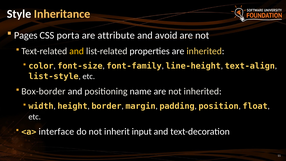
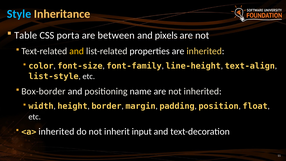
Style colour: white -> light blue
Pages: Pages -> Table
attribute: attribute -> between
avoid: avoid -> pixels
<a> interface: interface -> inherited
